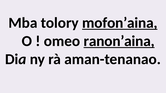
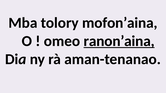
mofon’aina underline: present -> none
